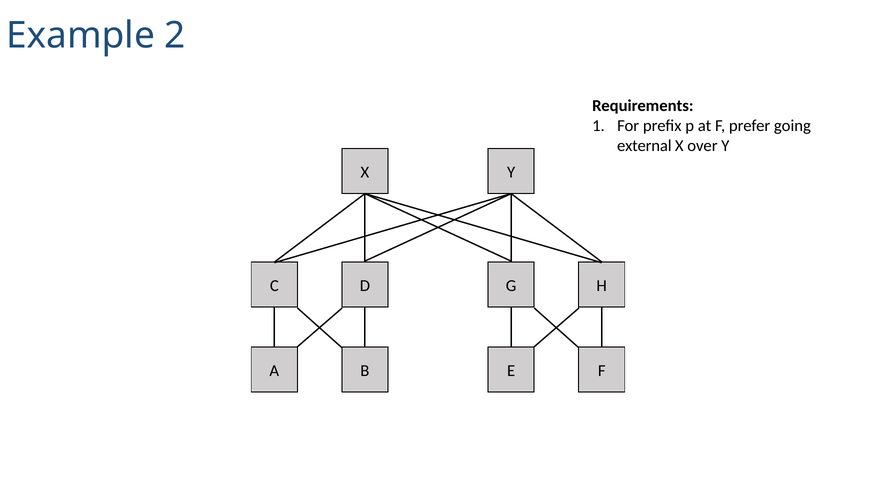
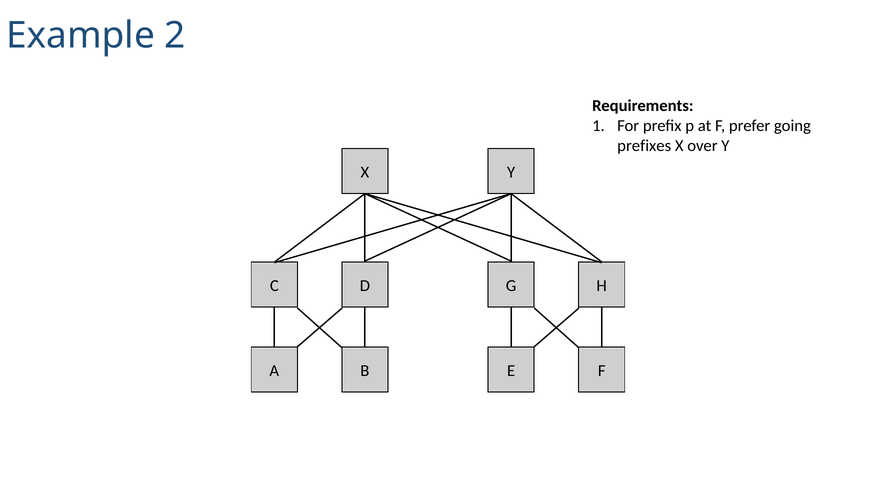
external: external -> prefixes
